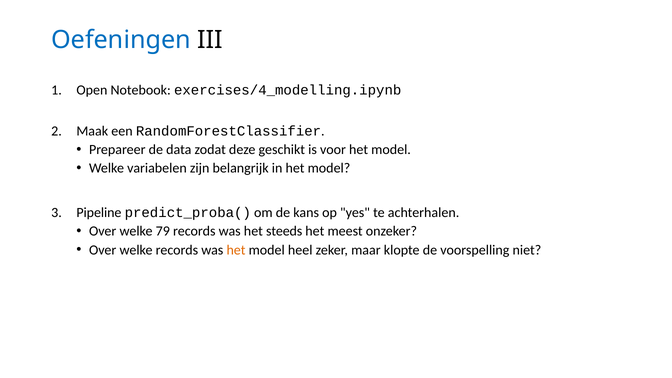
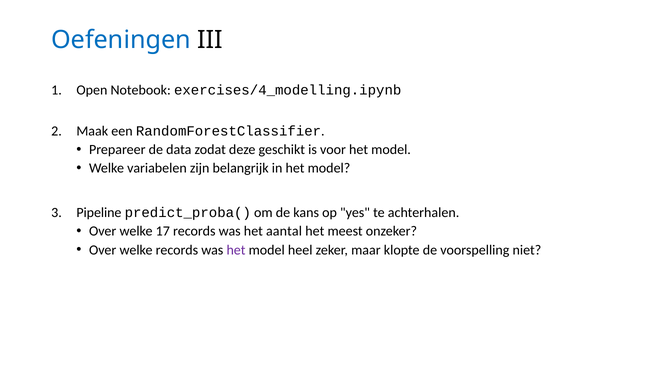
79: 79 -> 17
steeds: steeds -> aantal
het at (236, 250) colour: orange -> purple
